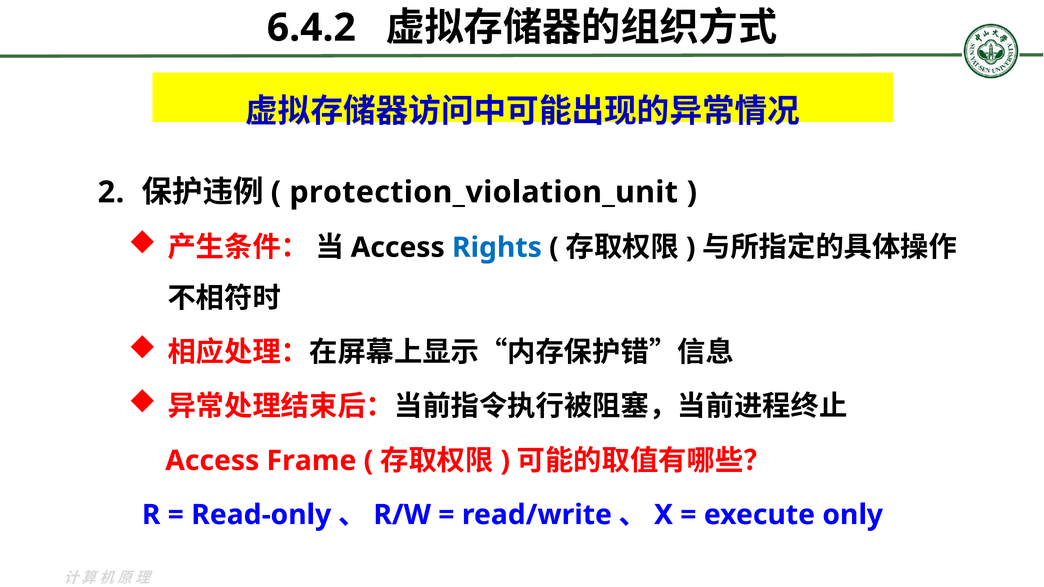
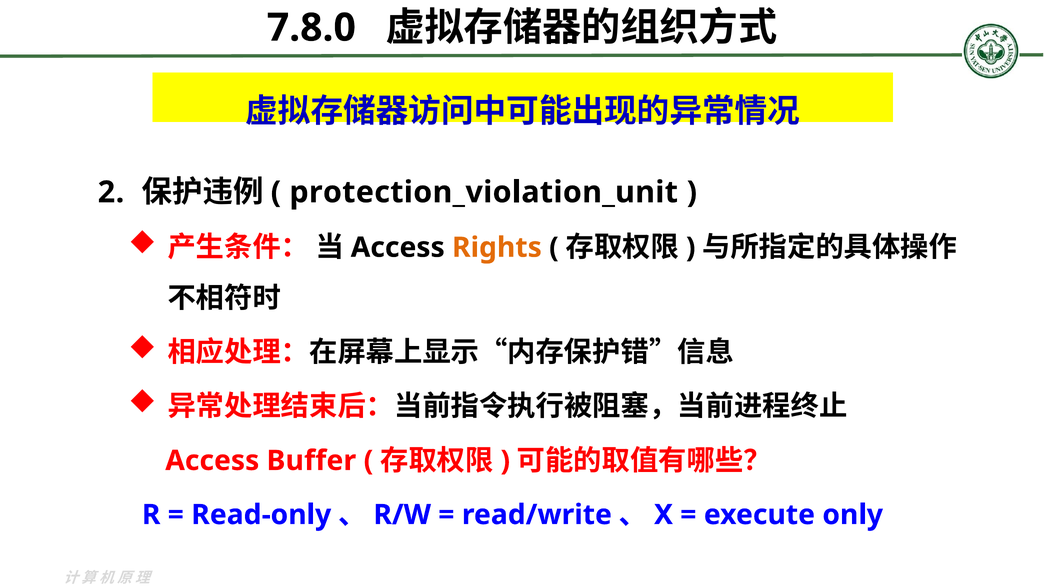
6.4.2: 6.4.2 -> 7.8.0
Rights colour: blue -> orange
Frame: Frame -> Buffer
